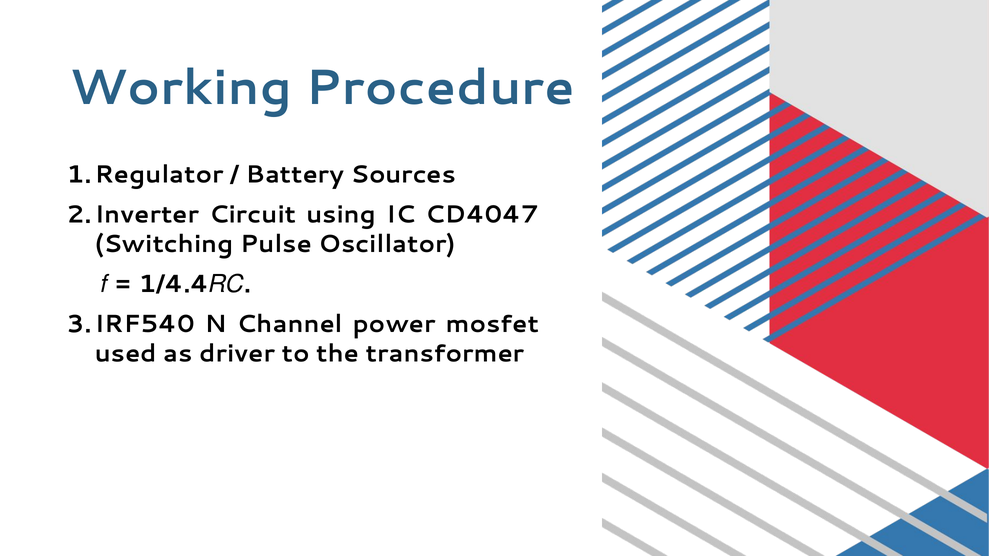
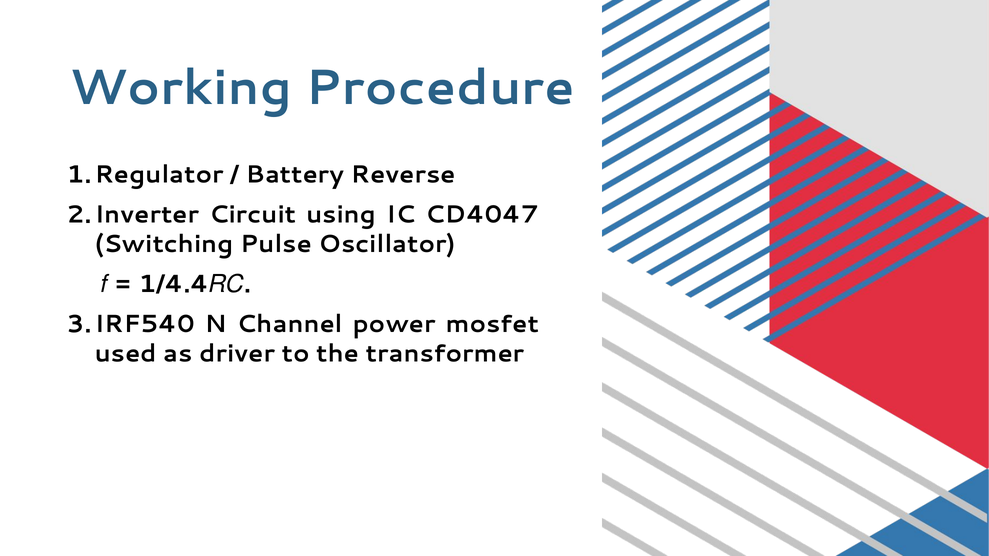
Sources: Sources -> Reverse
